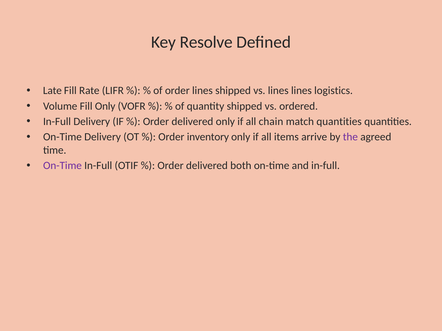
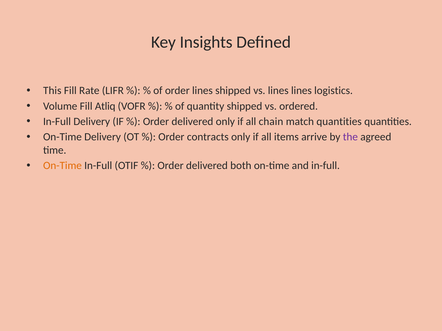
Resolve: Resolve -> Insights
Late: Late -> This
Fill Only: Only -> Atliq
inventory: inventory -> contracts
On-Time at (62, 166) colour: purple -> orange
